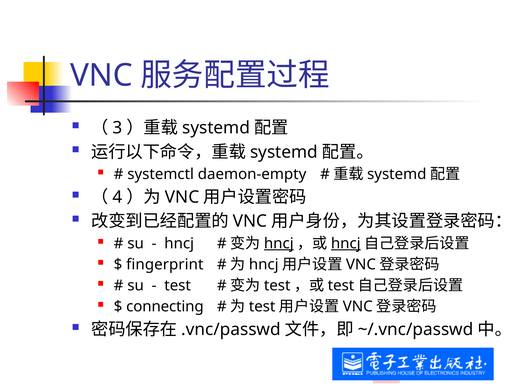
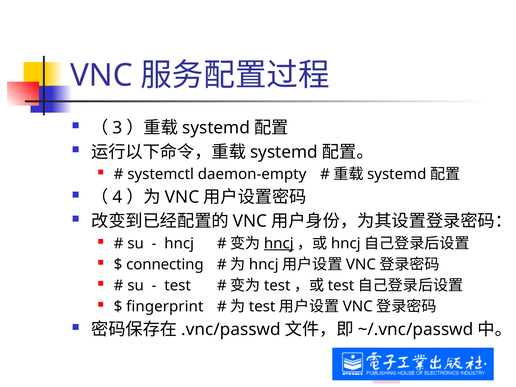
hncj at (346, 243) underline: present -> none
fingerprint: fingerprint -> connecting
connecting: connecting -> fingerprint
